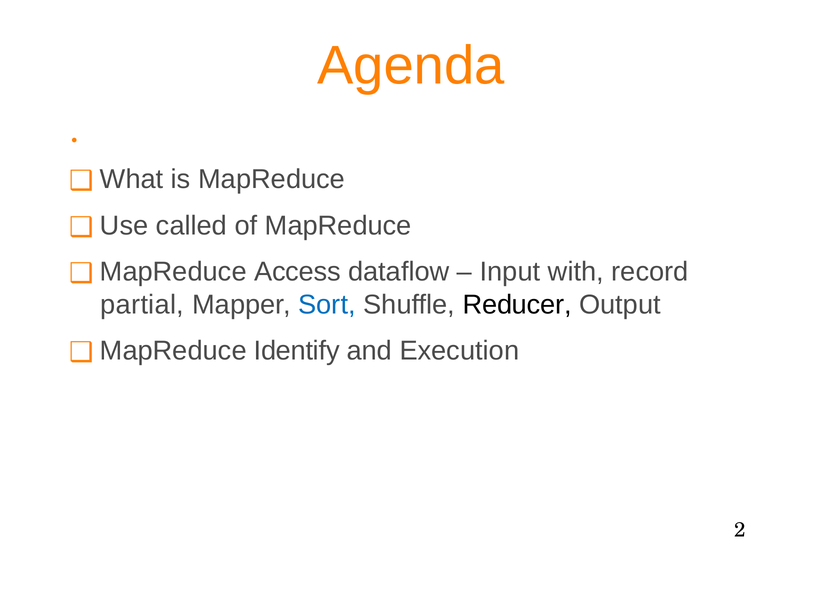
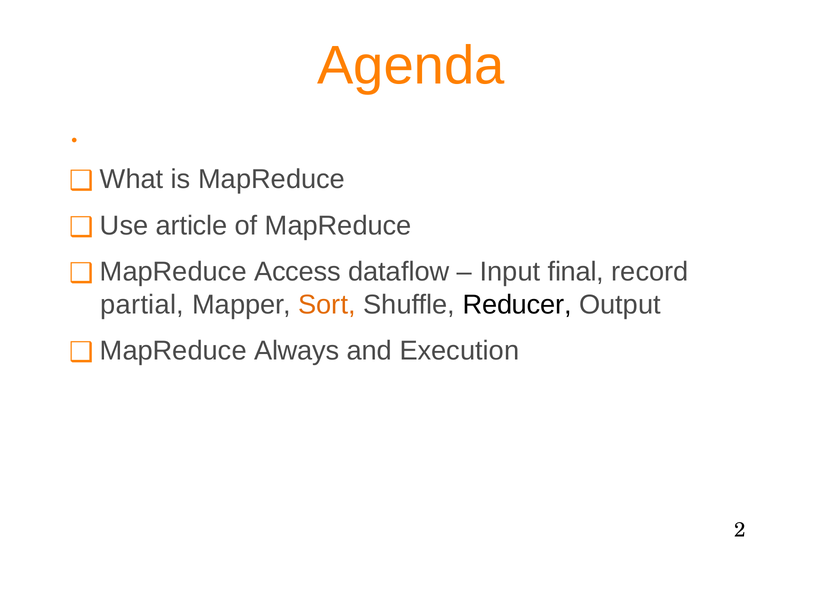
called: called -> article
with: with -> final
Sort colour: blue -> orange
Identify: Identify -> Always
